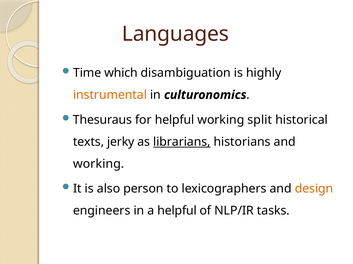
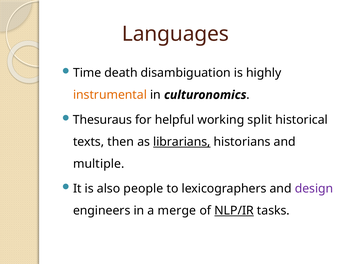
which: which -> death
jerky: jerky -> then
working at (99, 164): working -> multiple
person: person -> people
design colour: orange -> purple
a helpful: helpful -> merge
NLP/IR underline: none -> present
